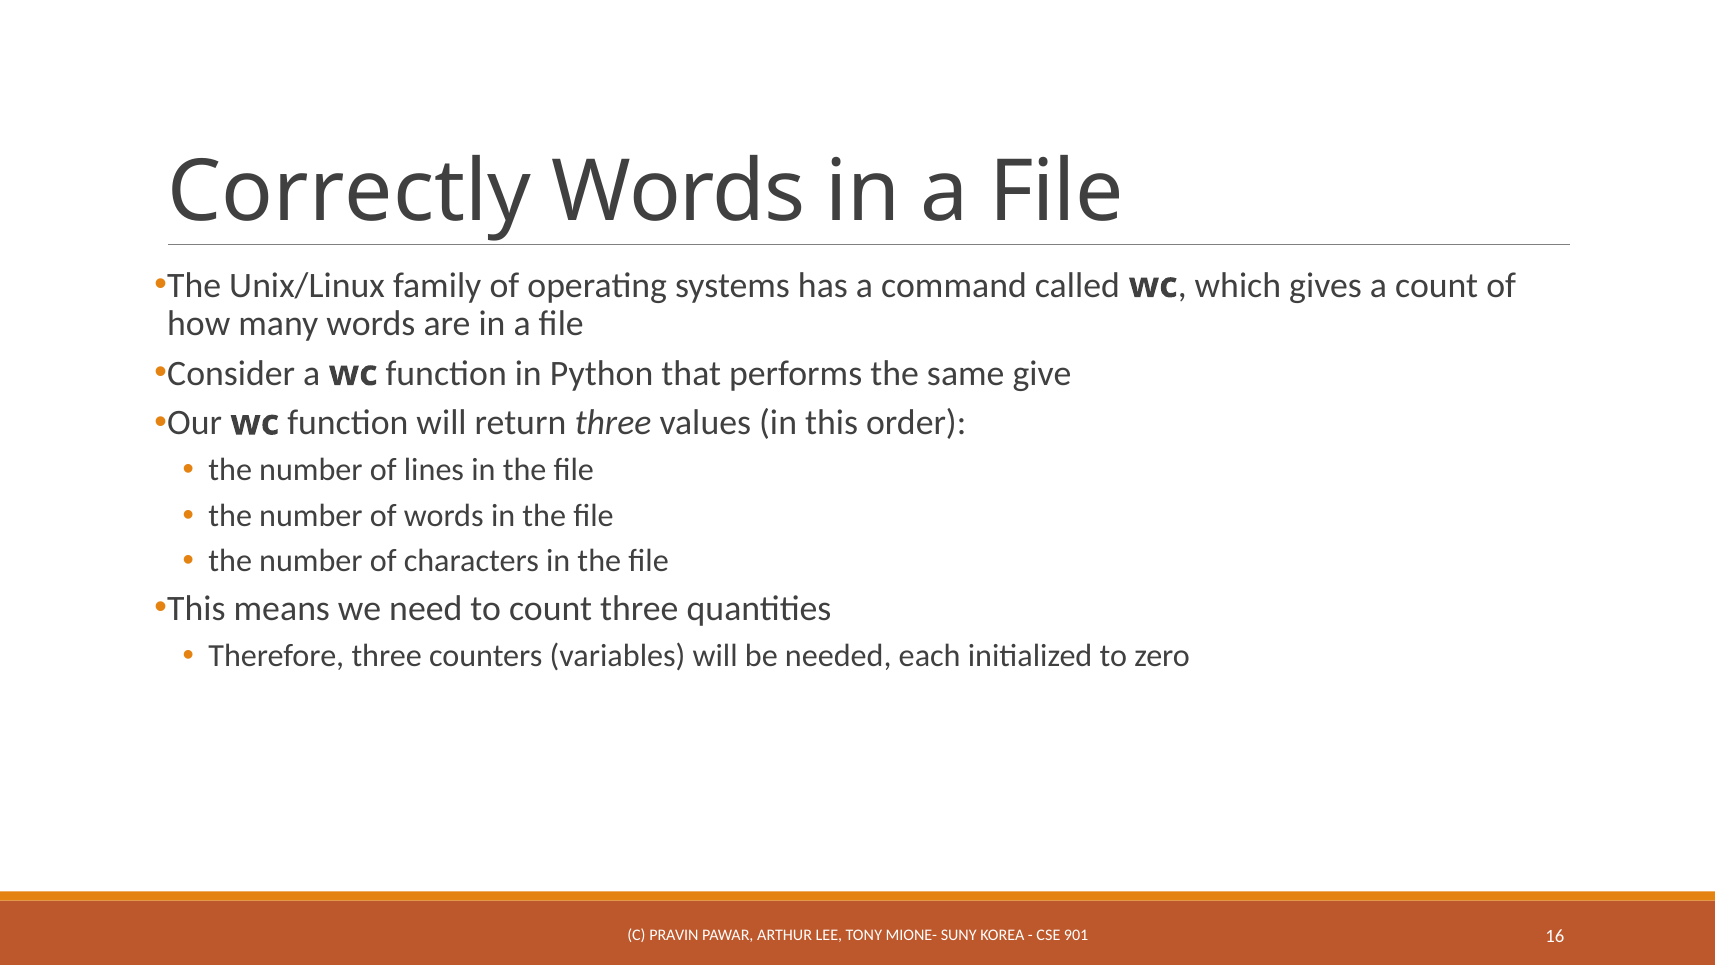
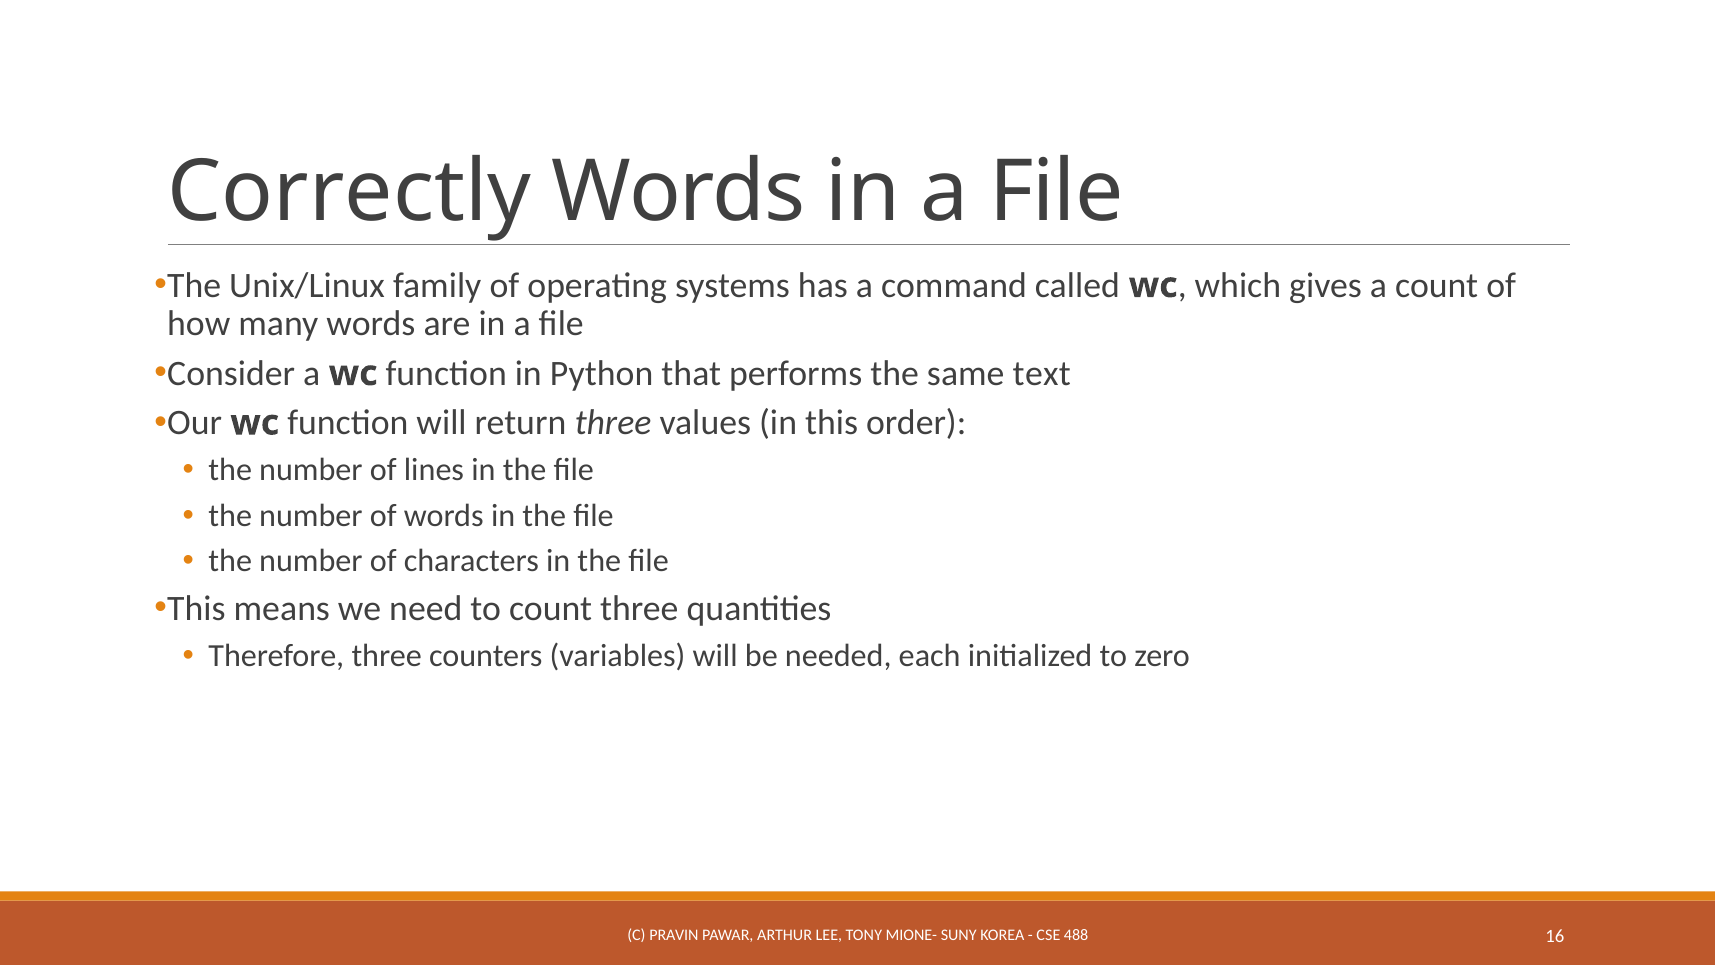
give: give -> text
901: 901 -> 488
